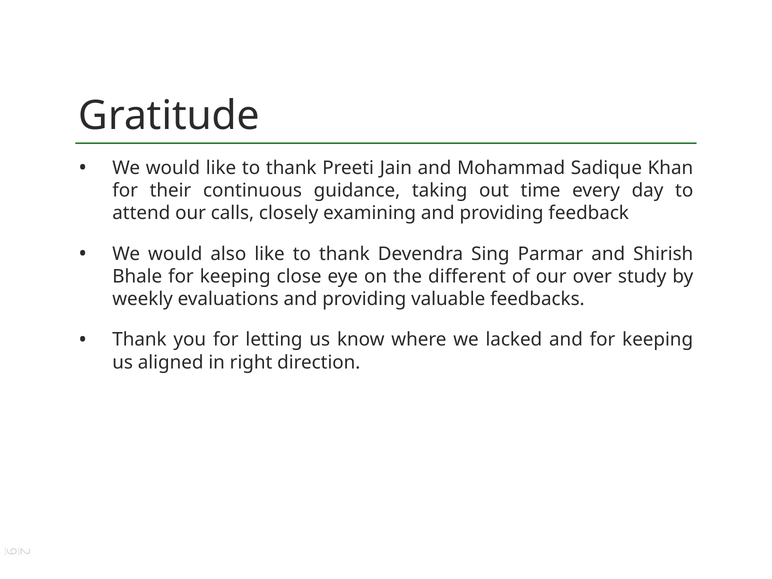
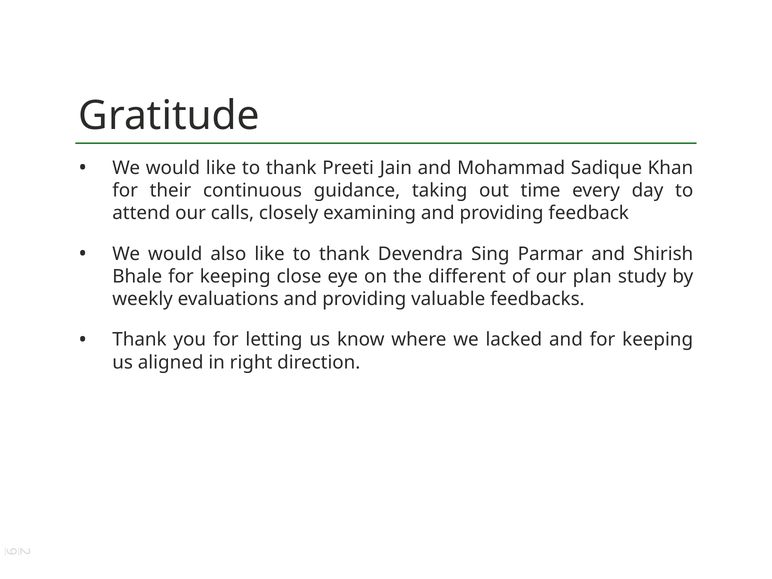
over: over -> plan
